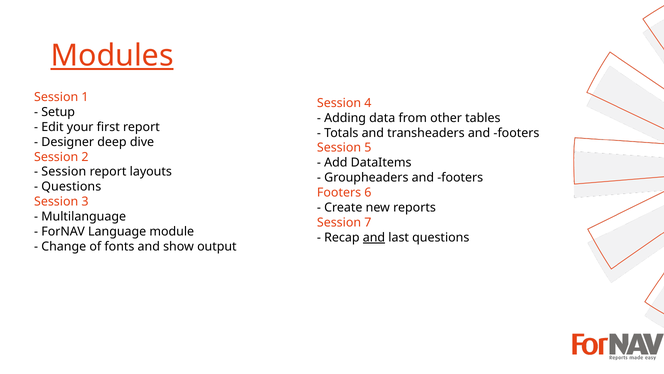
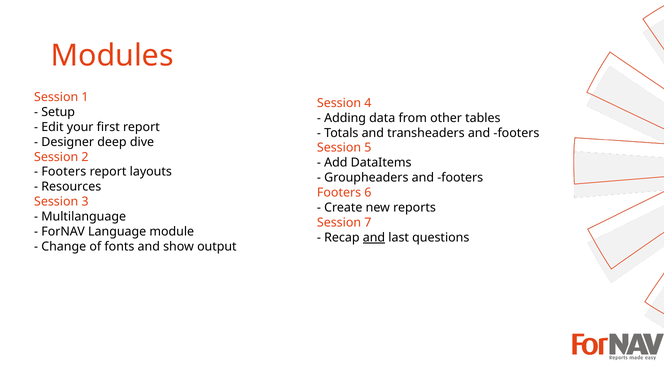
Modules underline: present -> none
Session at (64, 172): Session -> Footers
Questions at (71, 187): Questions -> Resources
